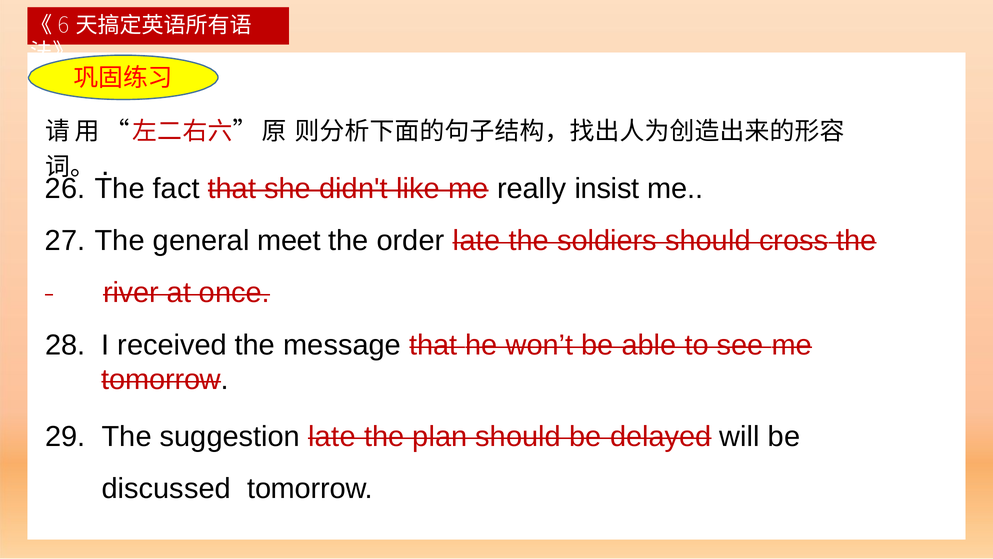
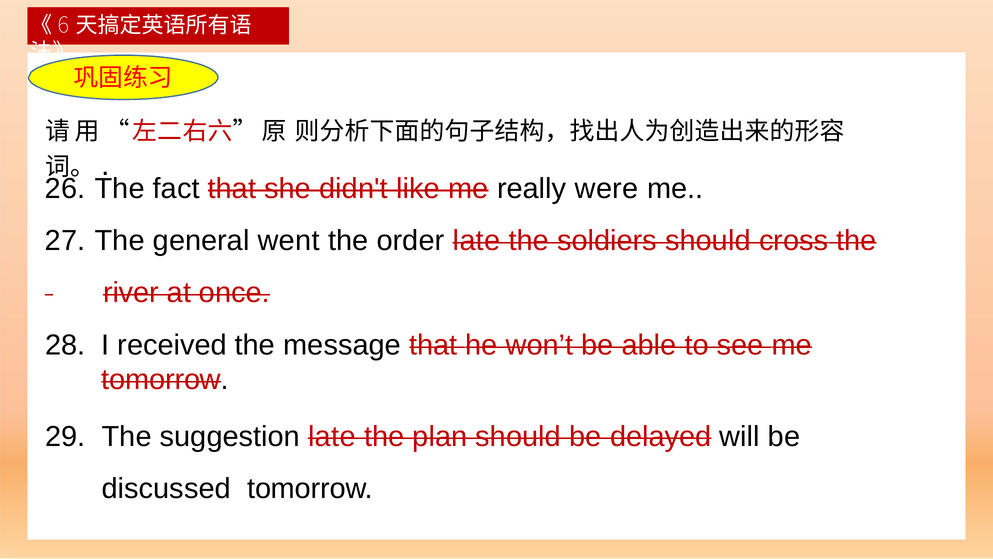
insist: insist -> were
meet: meet -> went
